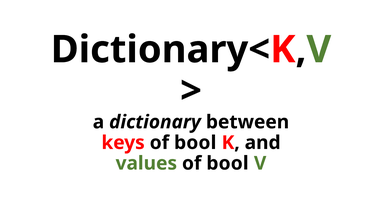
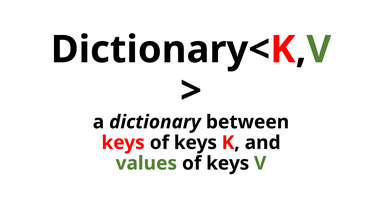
keys of bool: bool -> keys
values of bool: bool -> keys
